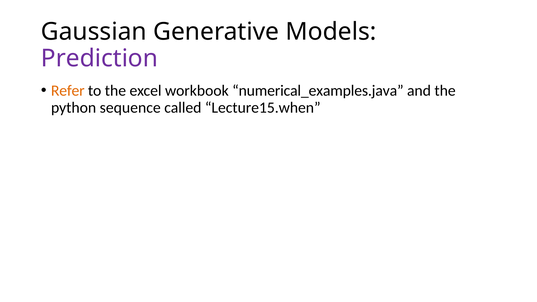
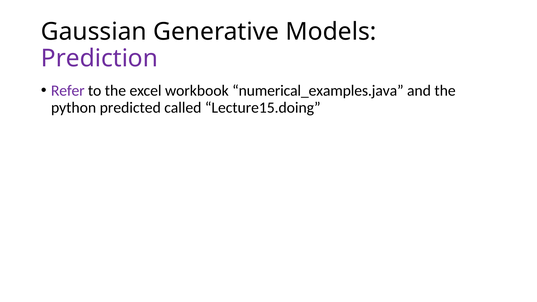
Refer colour: orange -> purple
sequence: sequence -> predicted
Lecture15.when: Lecture15.when -> Lecture15.doing
